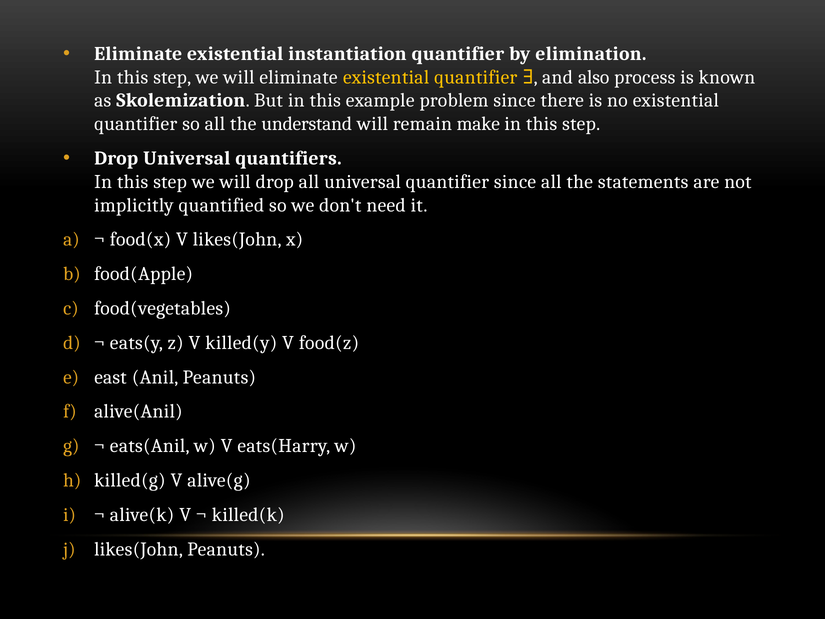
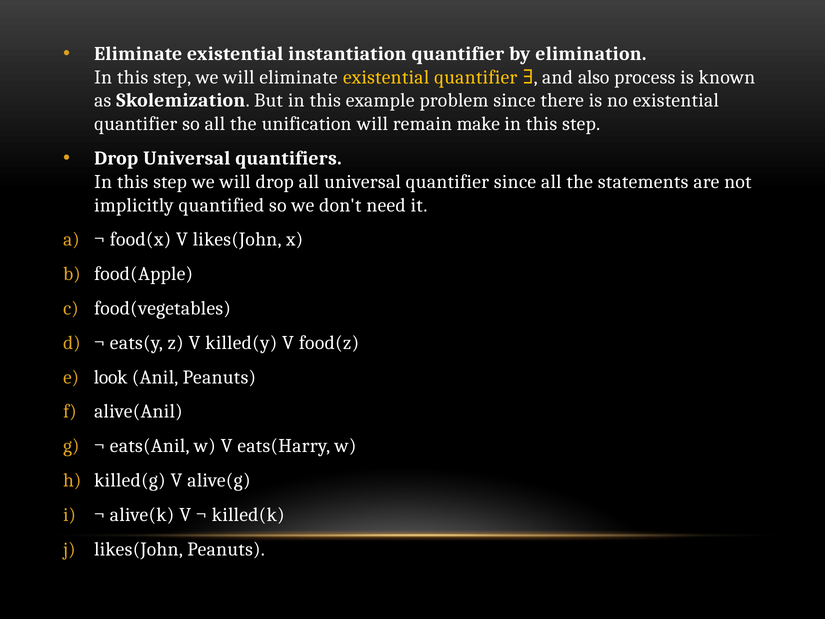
understand: understand -> unification
east: east -> look
